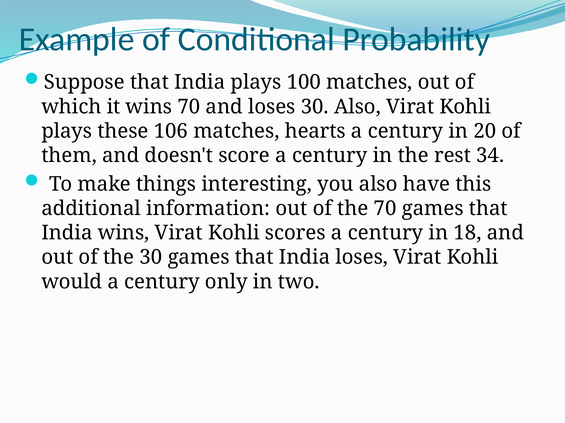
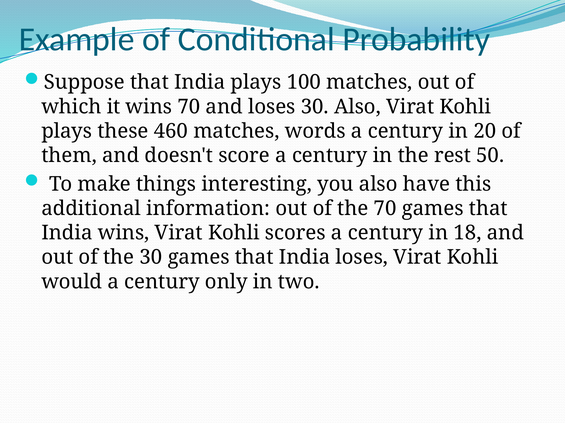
106: 106 -> 460
hearts: hearts -> words
34: 34 -> 50
